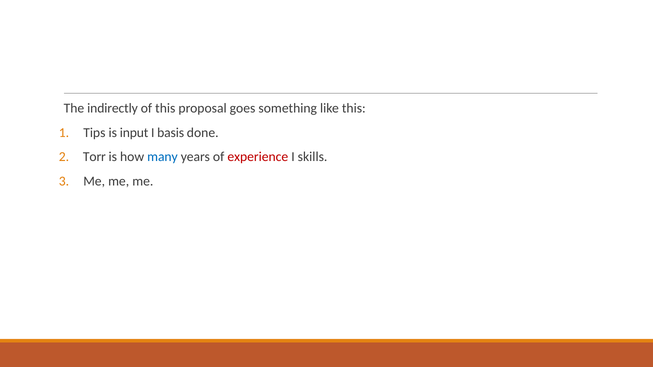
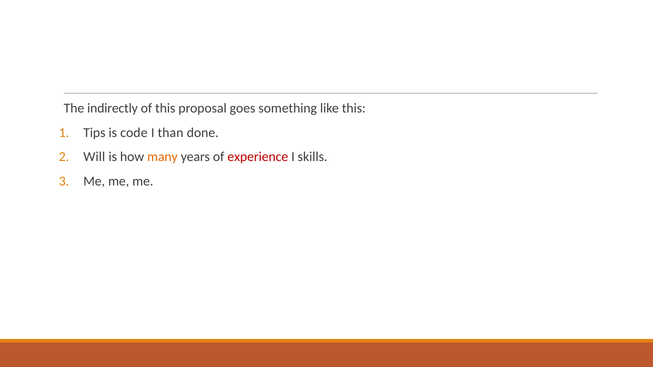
input: input -> code
basis: basis -> than
Torr: Torr -> Will
many colour: blue -> orange
